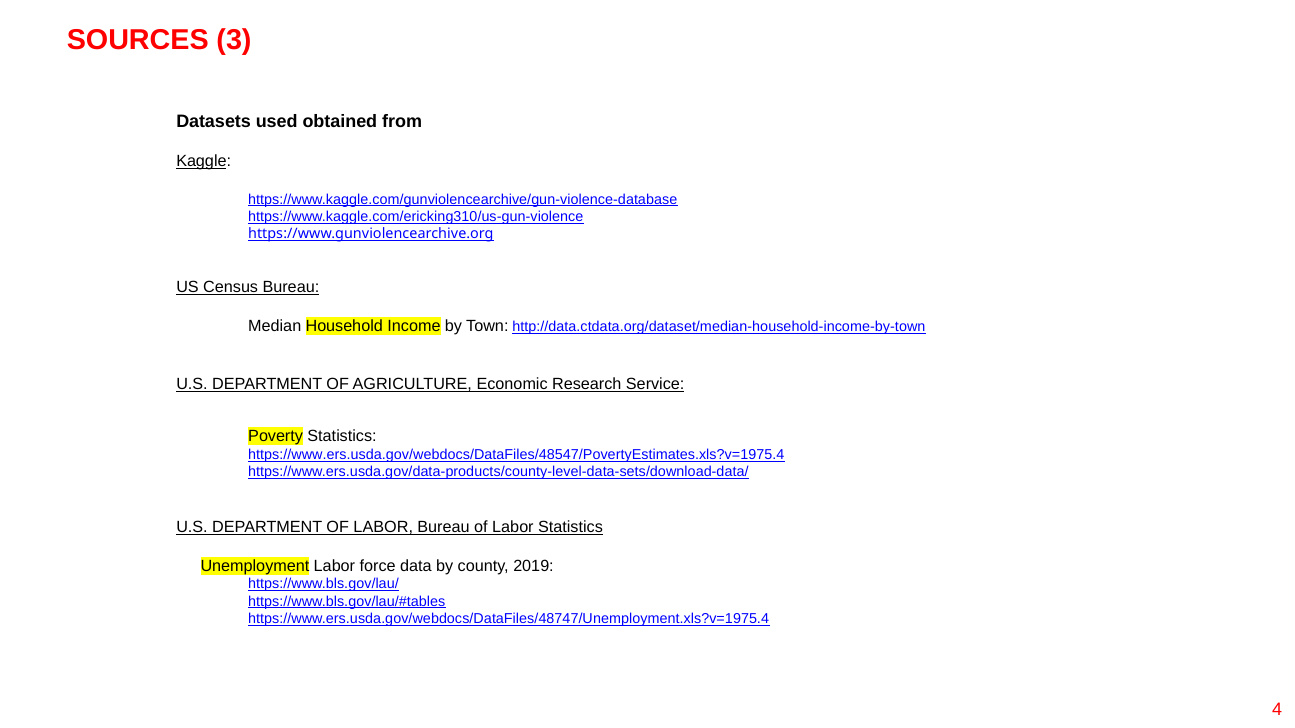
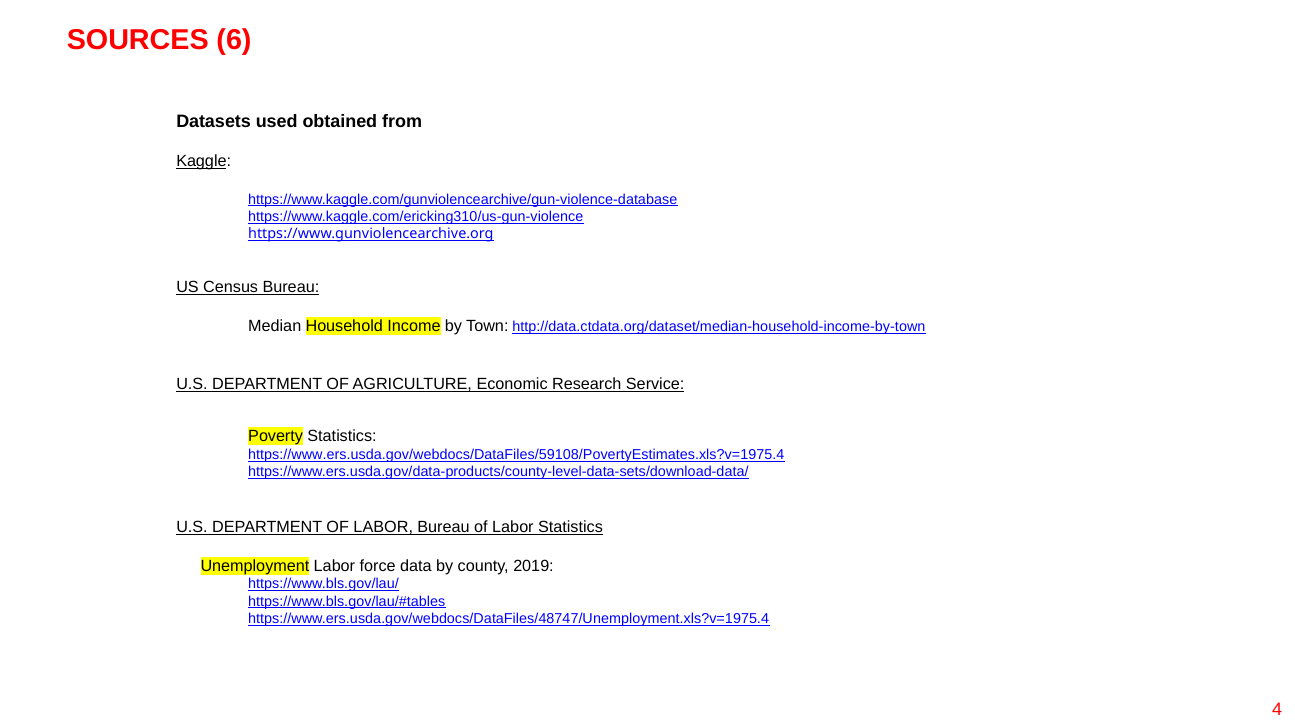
3: 3 -> 6
https://www.ers.usda.gov/webdocs/DataFiles/48547/PovertyEstimates.xls?v=1975.4: https://www.ers.usda.gov/webdocs/DataFiles/48547/PovertyEstimates.xls?v=1975.4 -> https://www.ers.usda.gov/webdocs/DataFiles/59108/PovertyEstimates.xls?v=1975.4
